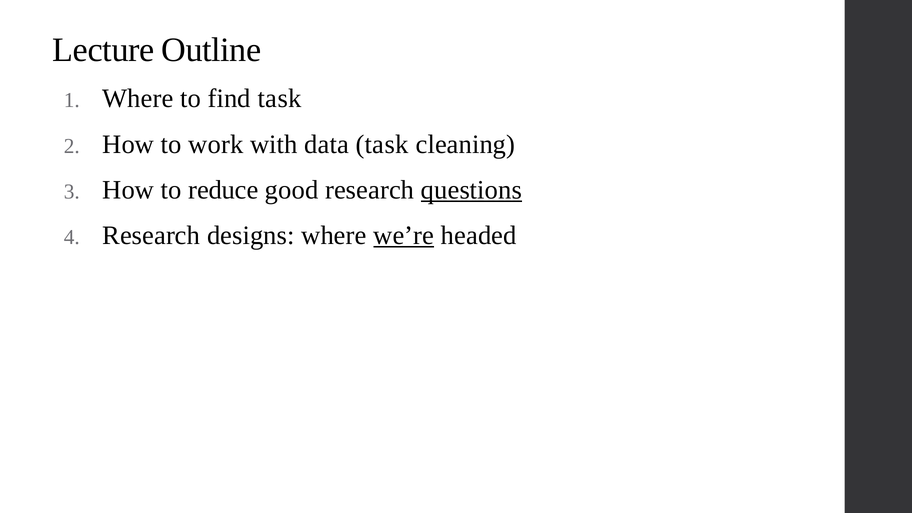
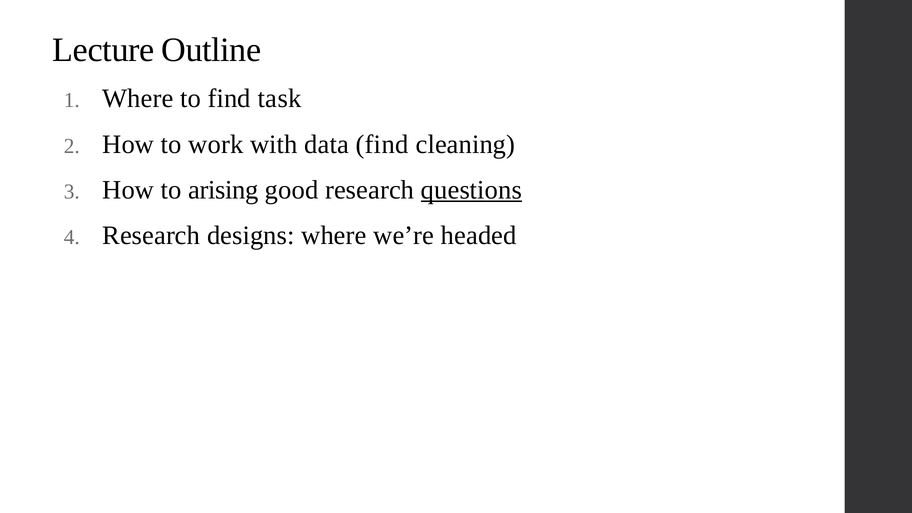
data task: task -> find
reduce: reduce -> arising
we’re underline: present -> none
